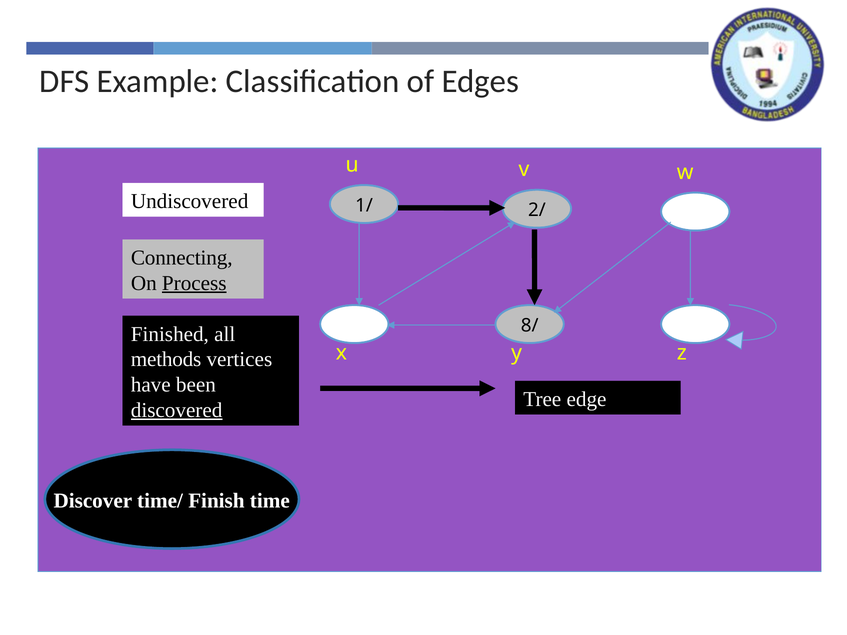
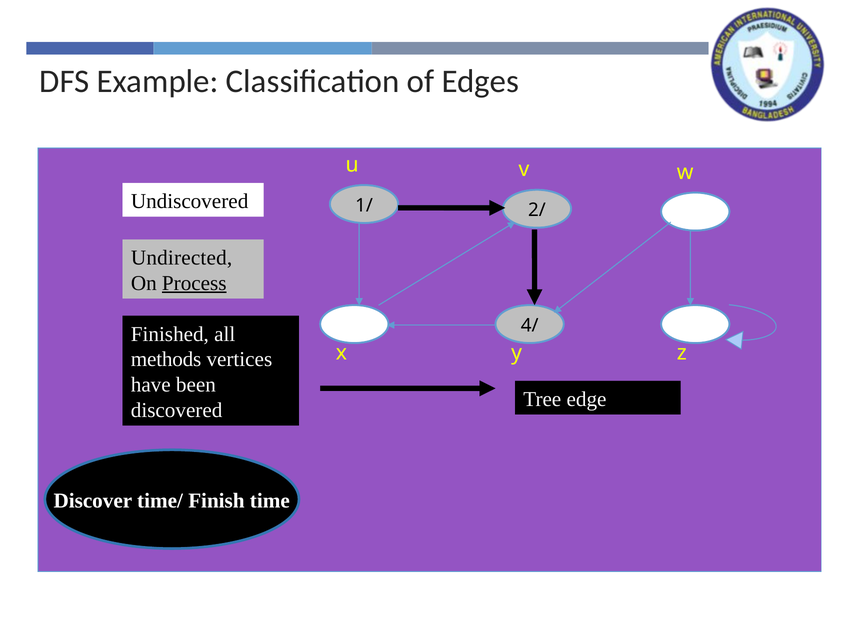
Connecting: Connecting -> Undirected
8/: 8/ -> 4/
discovered underline: present -> none
